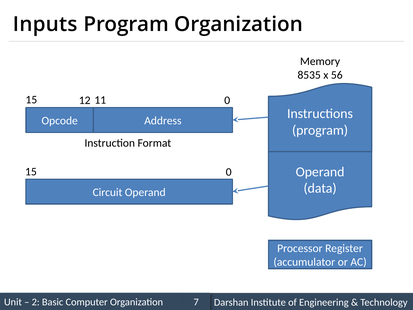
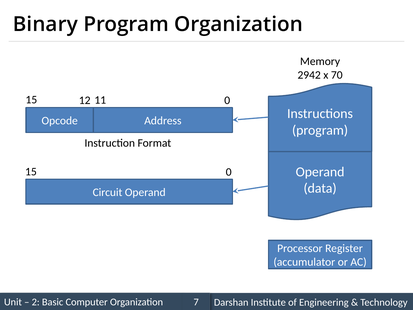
Inputs: Inputs -> Binary
8535: 8535 -> 2942
56: 56 -> 70
